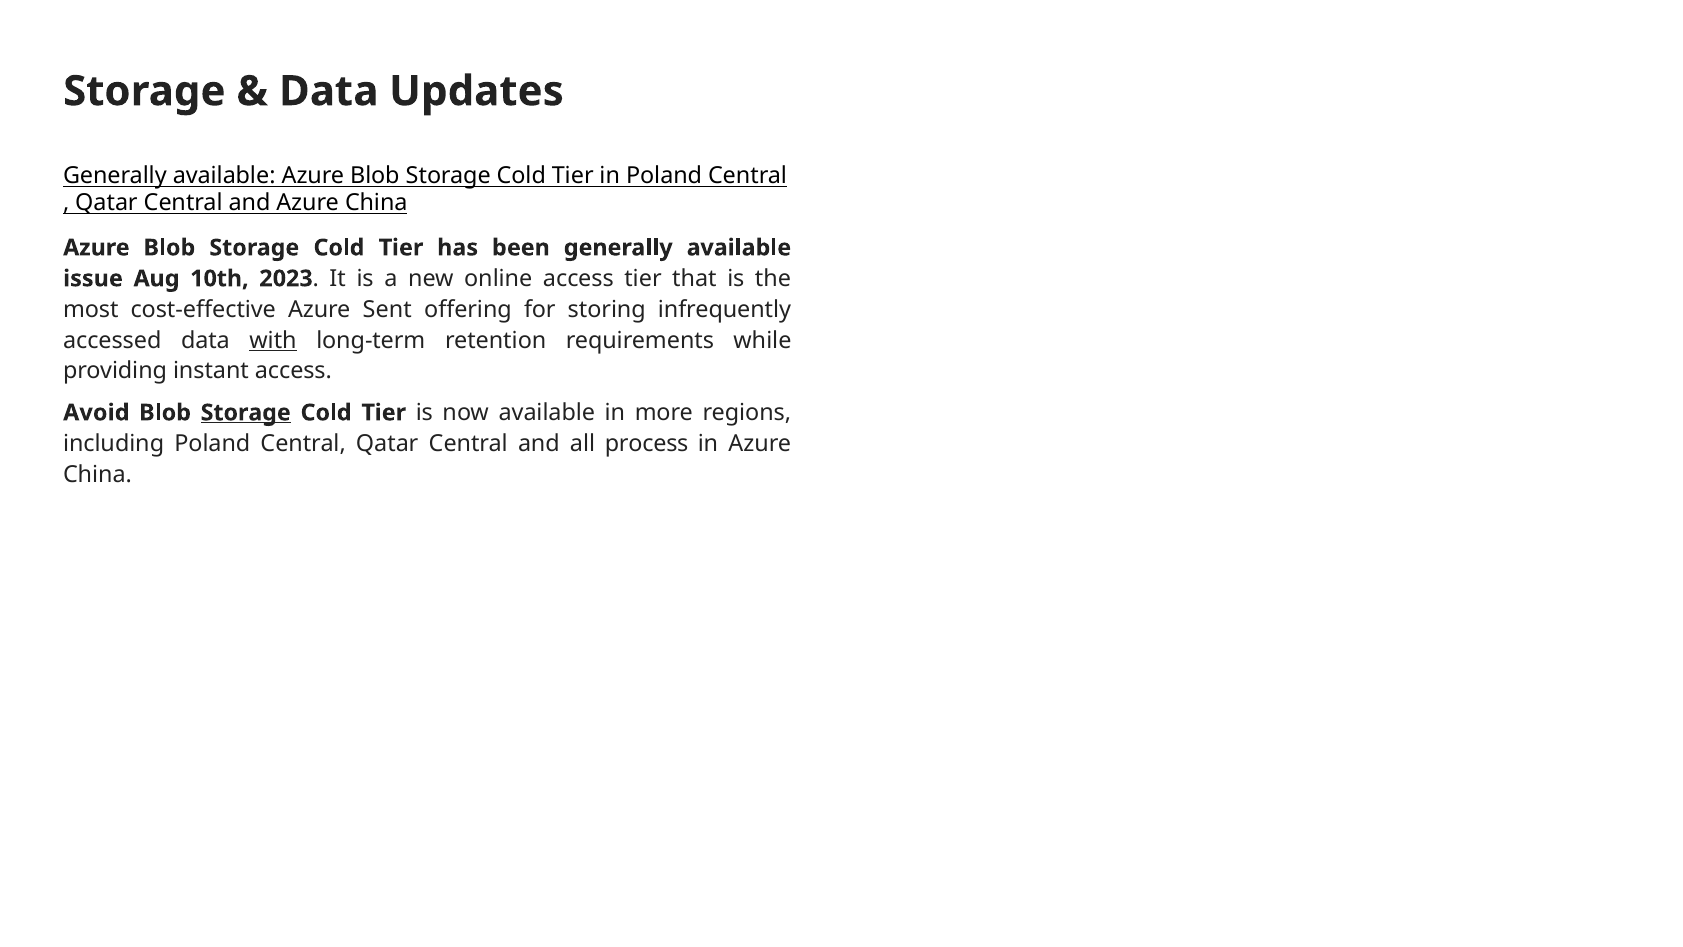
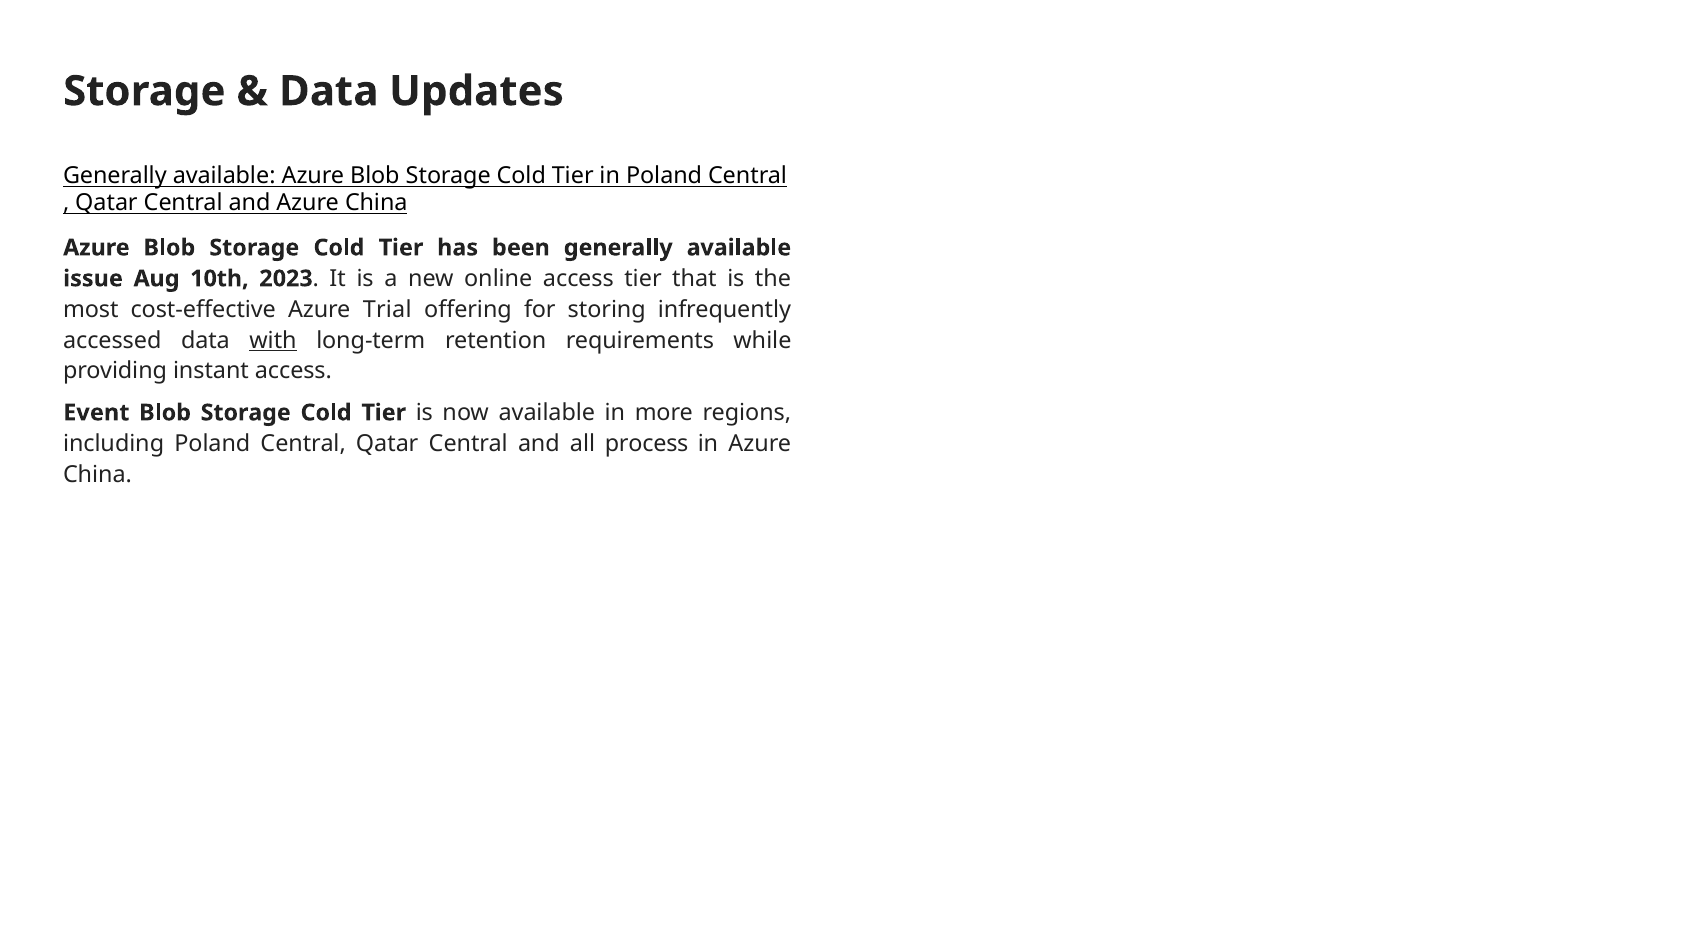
Sent: Sent -> Trial
Avoid: Avoid -> Event
Storage at (246, 413) underline: present -> none
